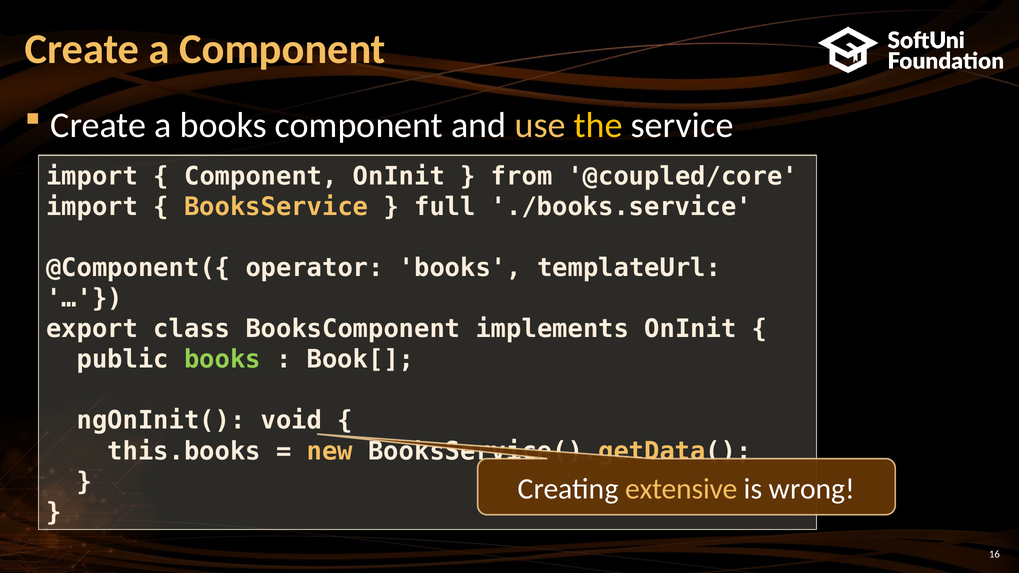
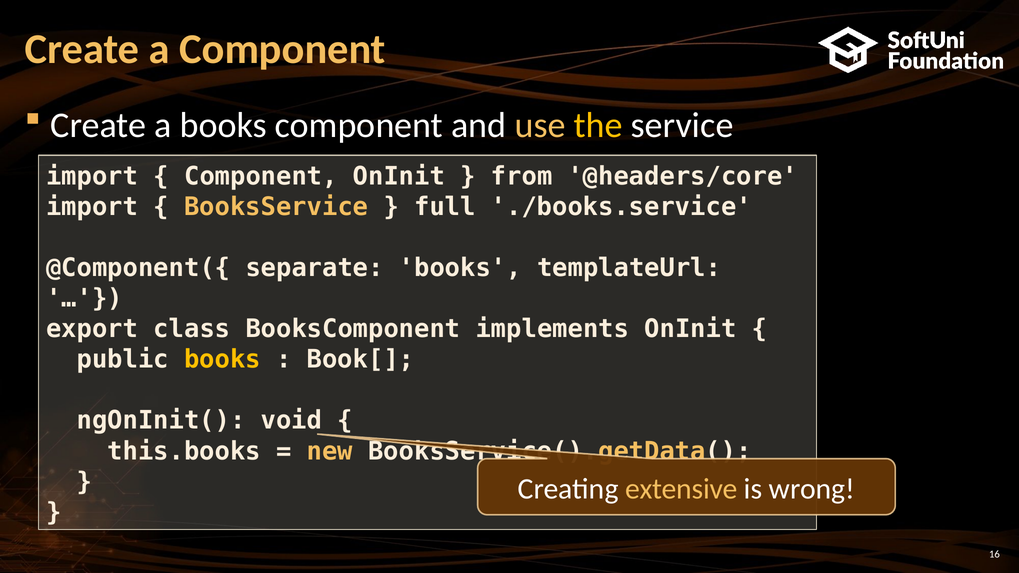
@coupled/core: @coupled/core -> @headers/core
operator: operator -> separate
books at (222, 360) colour: light green -> yellow
